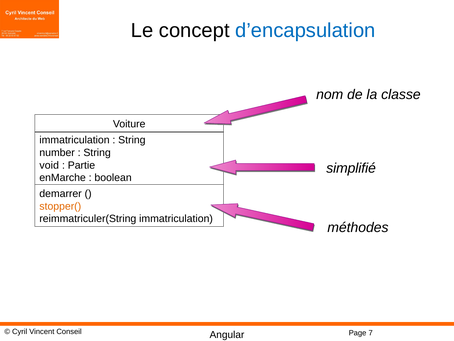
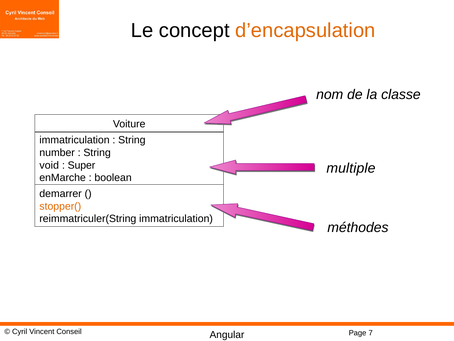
d’encapsulation colour: blue -> orange
Partie: Partie -> Super
simplifié: simplifié -> multiple
